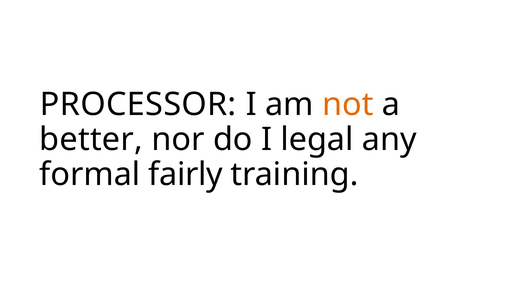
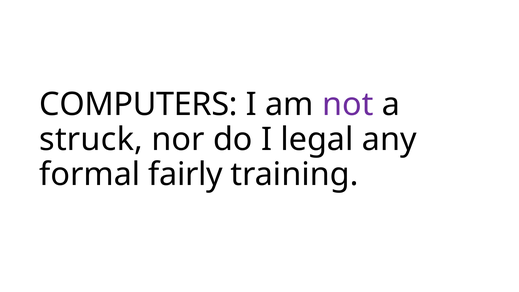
PROCESSOR: PROCESSOR -> COMPUTERS
not colour: orange -> purple
better: better -> struck
